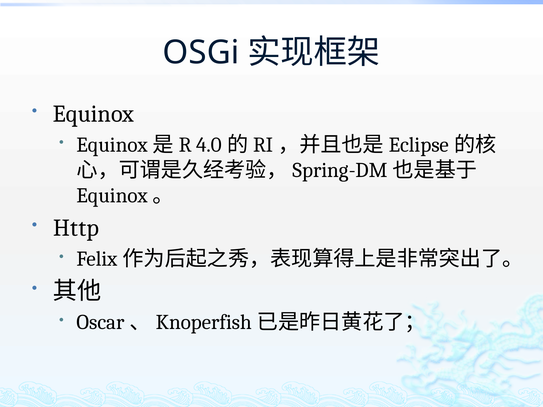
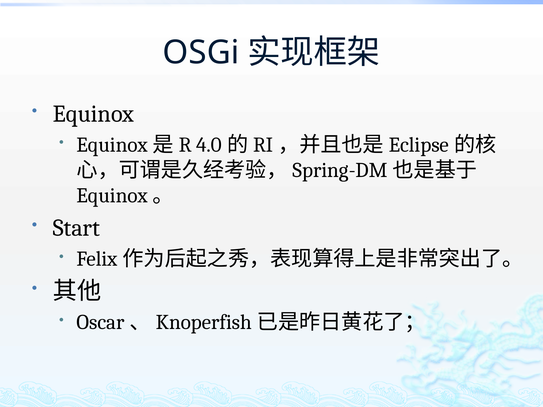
Http: Http -> Start
